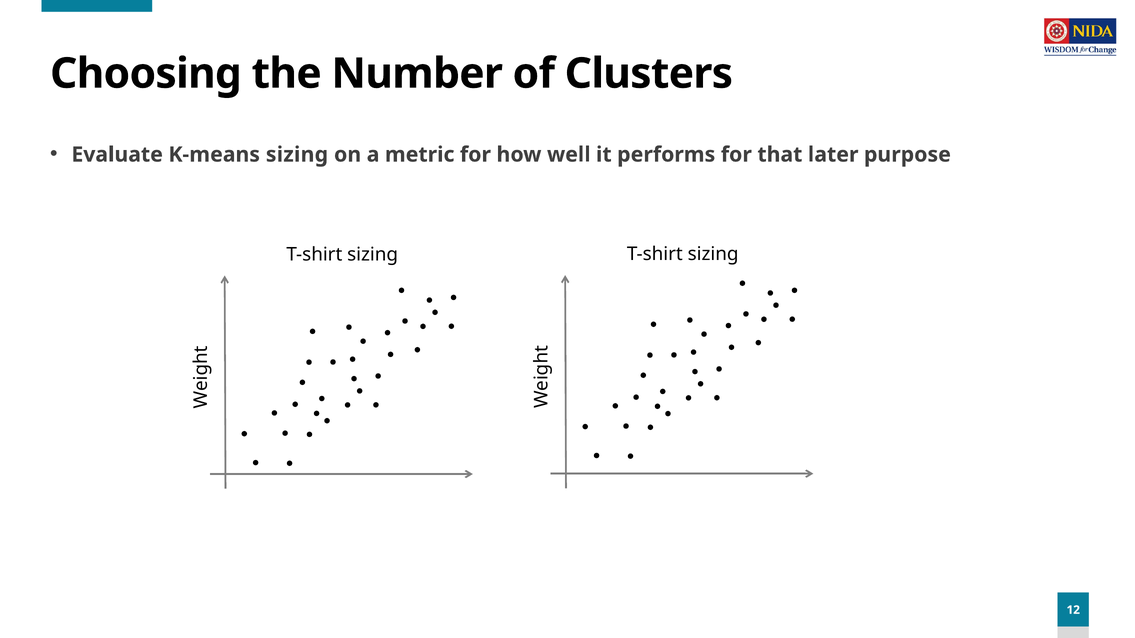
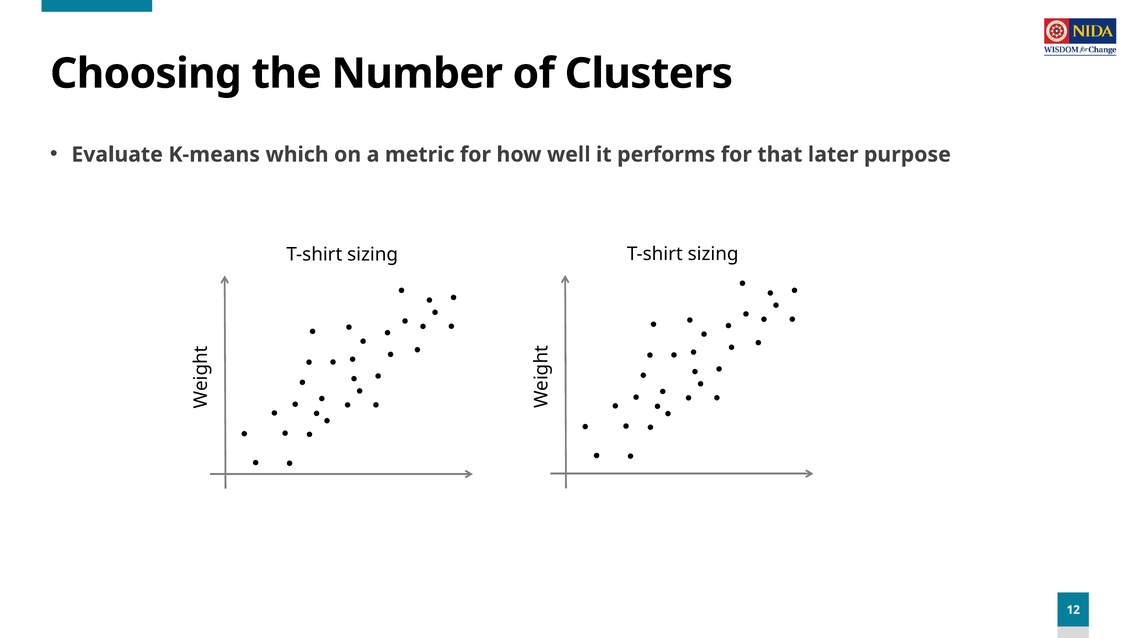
K-means sizing: sizing -> which
